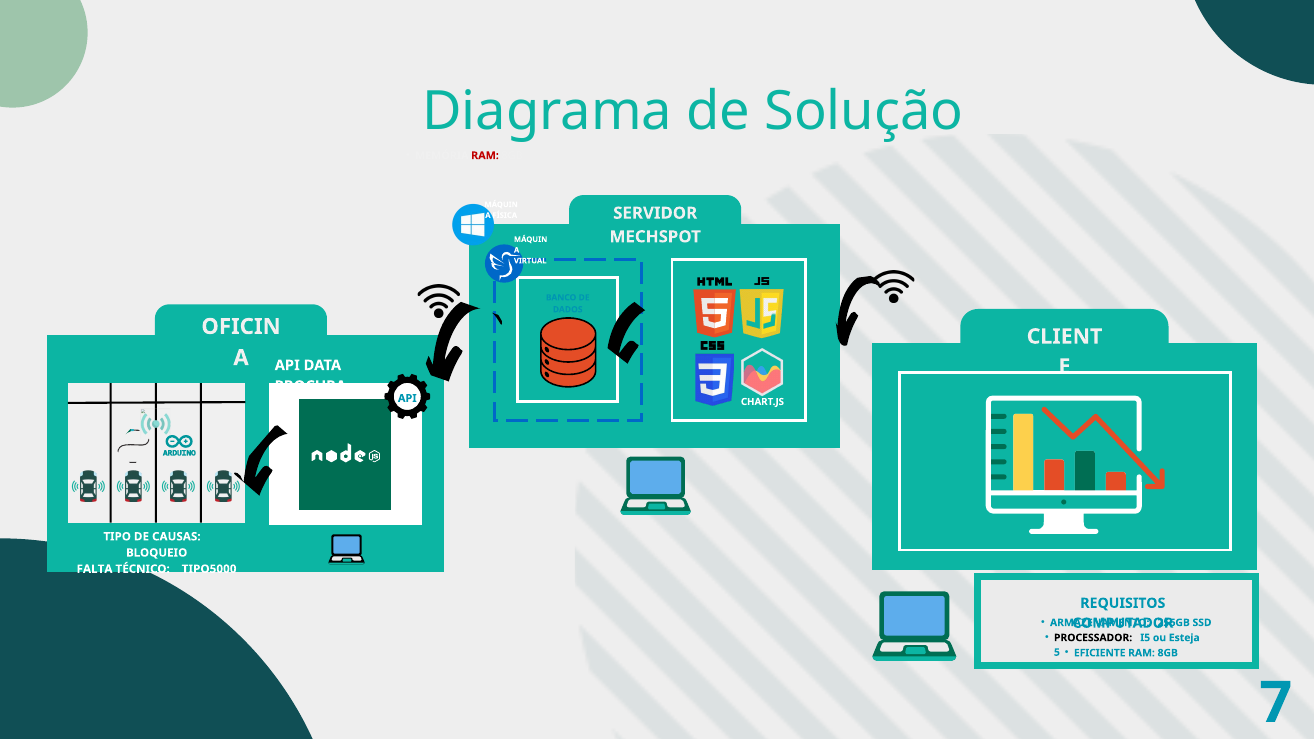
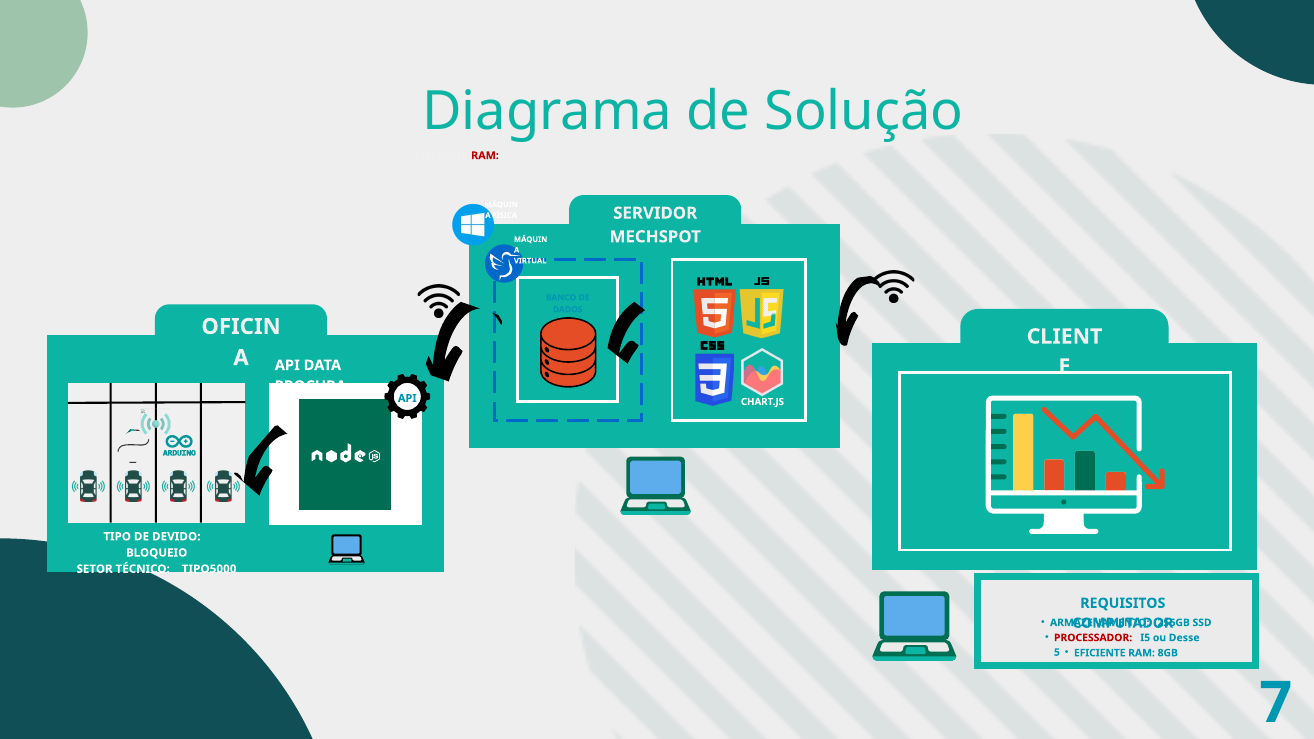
CAUSAS: CAUSAS -> DEVIDO
FALTA: FALTA -> SETOR
PROCESSADOR colour: black -> red
Esteja: Esteja -> Desse
